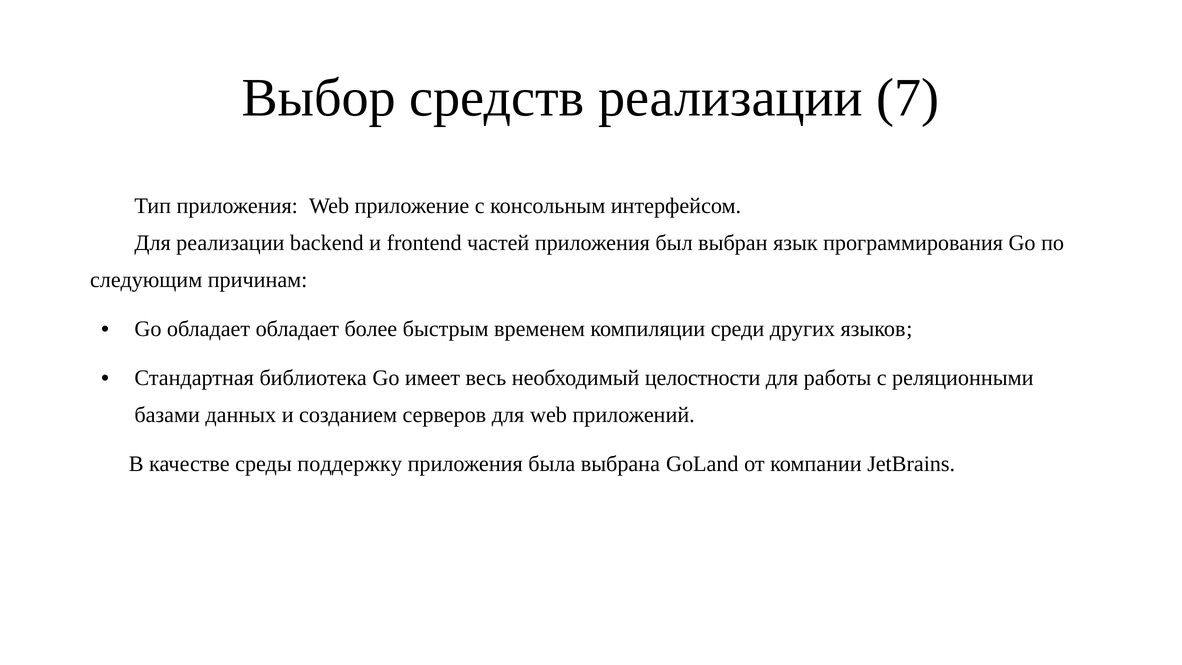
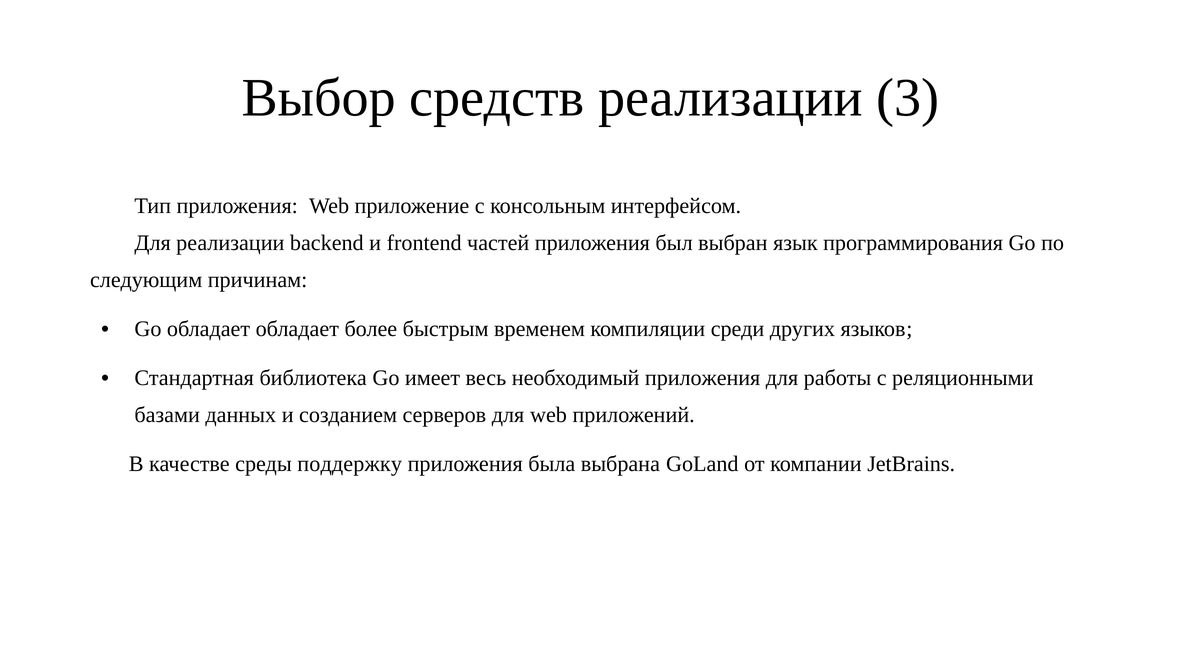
7: 7 -> 3
необходимый целостности: целостности -> приложения
